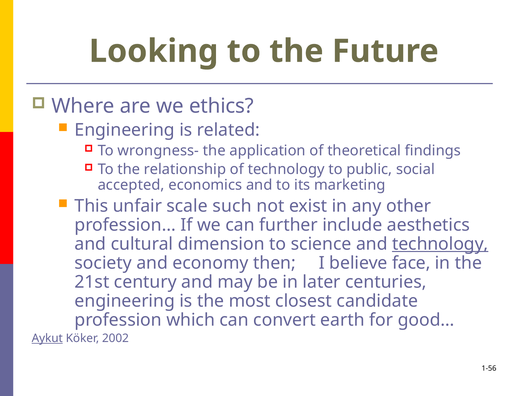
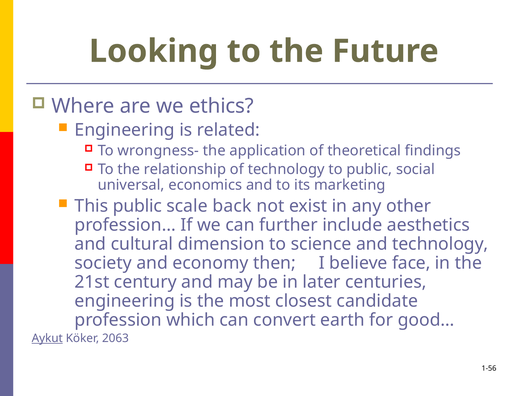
accepted: accepted -> universal
This unfair: unfair -> public
such: such -> back
technology at (440, 244) underline: present -> none
2002: 2002 -> 2063
